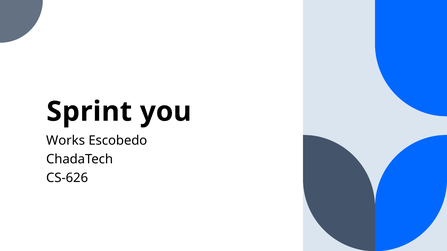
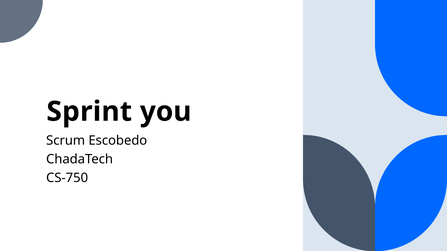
Works: Works -> Scrum
CS-626: CS-626 -> CS-750
